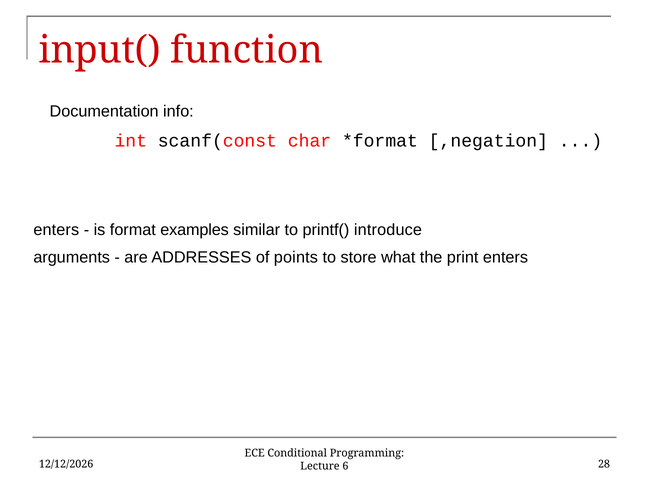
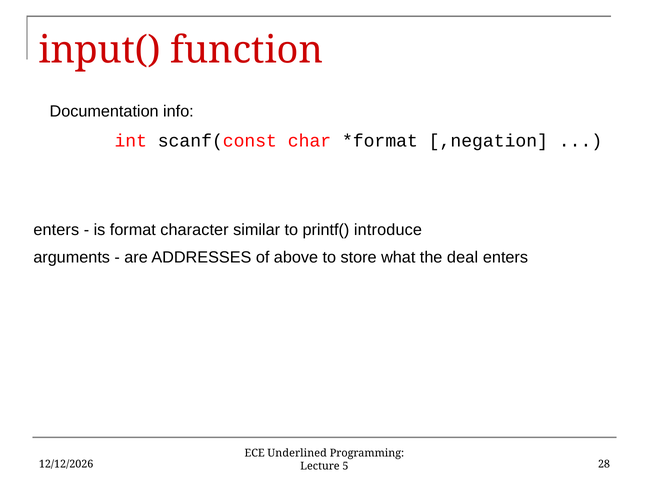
examples: examples -> character
points: points -> above
print: print -> deal
Conditional: Conditional -> Underlined
6: 6 -> 5
